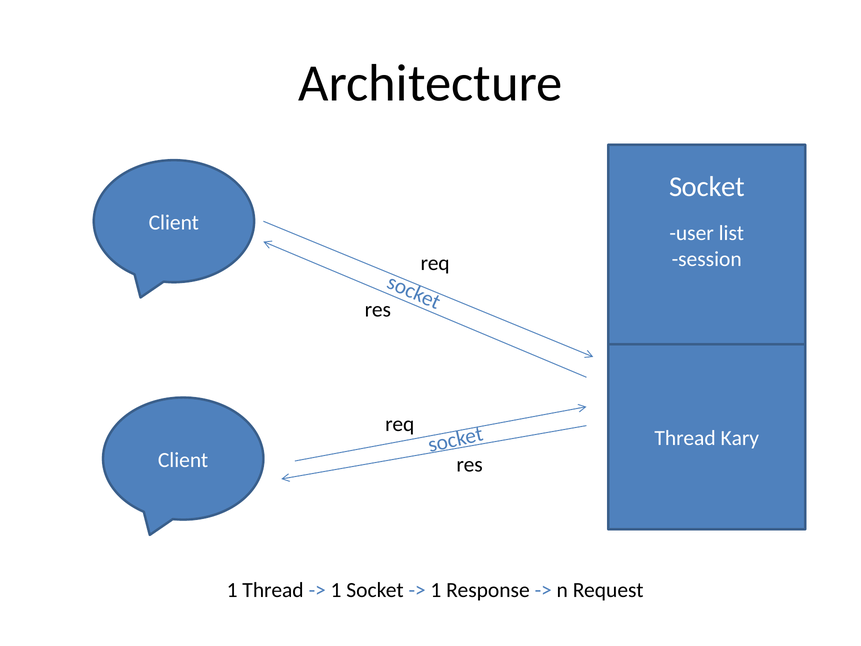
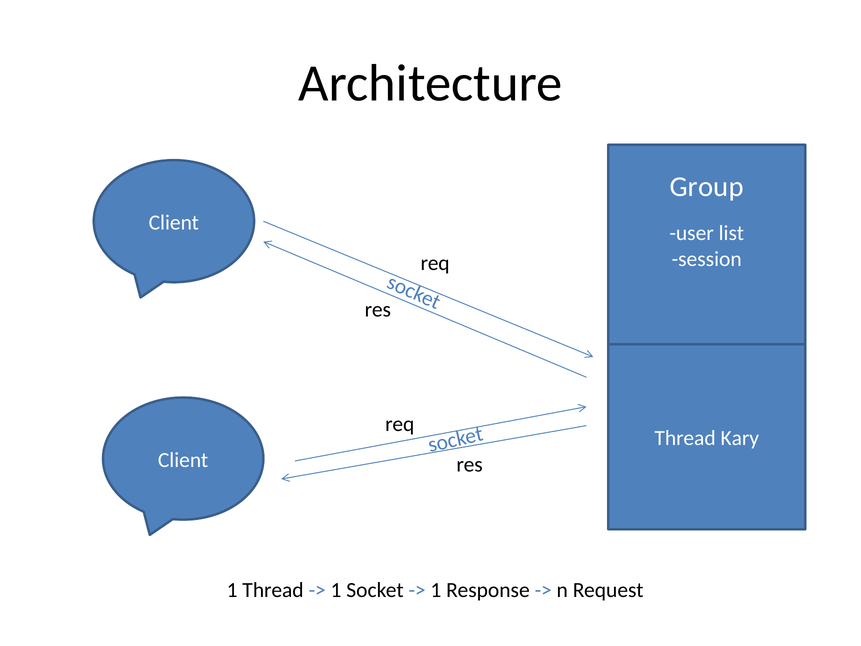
Socket at (707, 187): Socket -> Group
